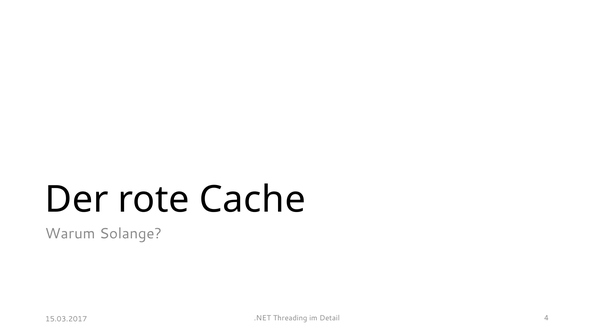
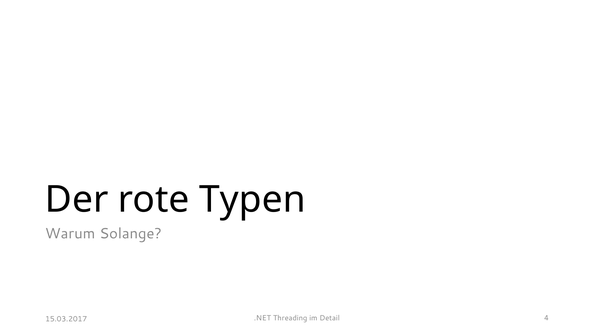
Cache: Cache -> Typen
